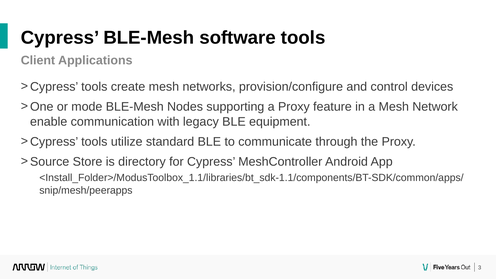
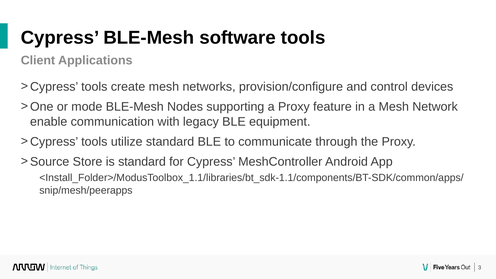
is directory: directory -> standard
